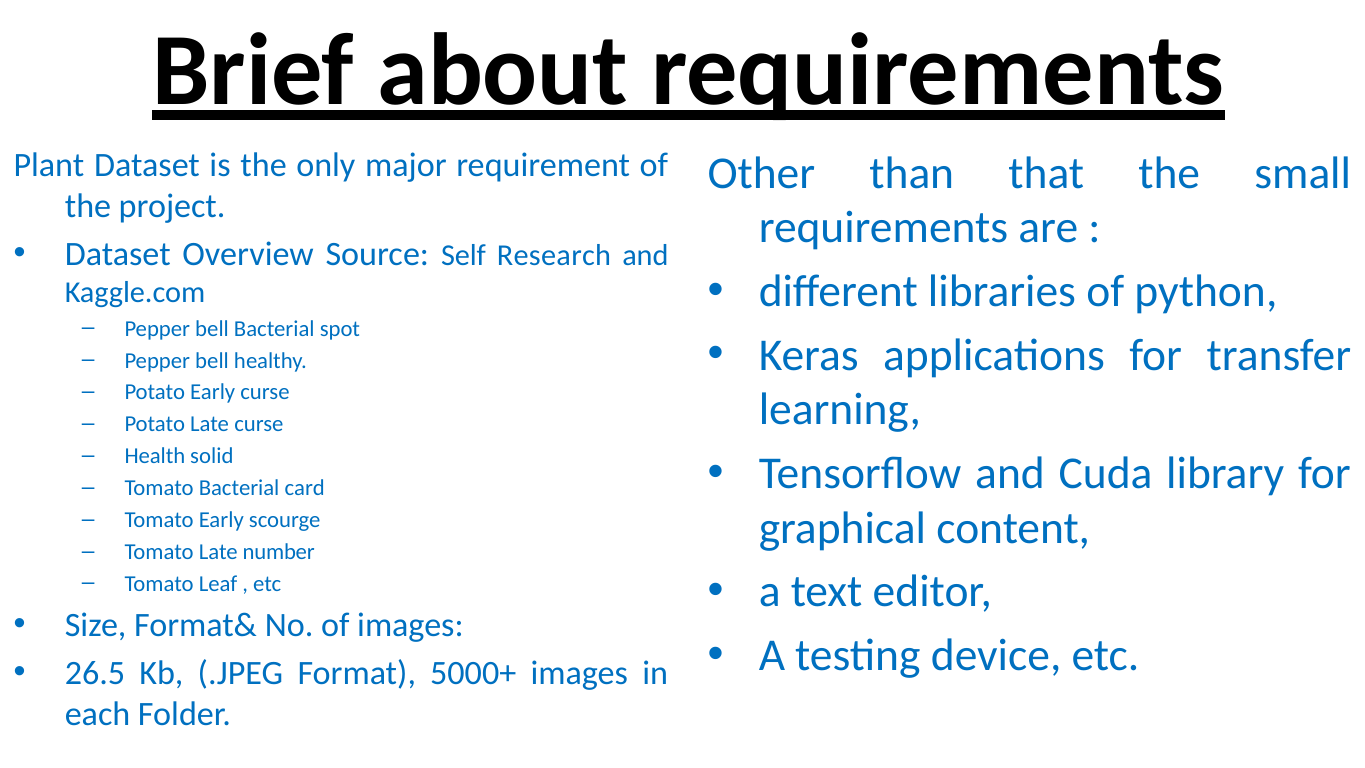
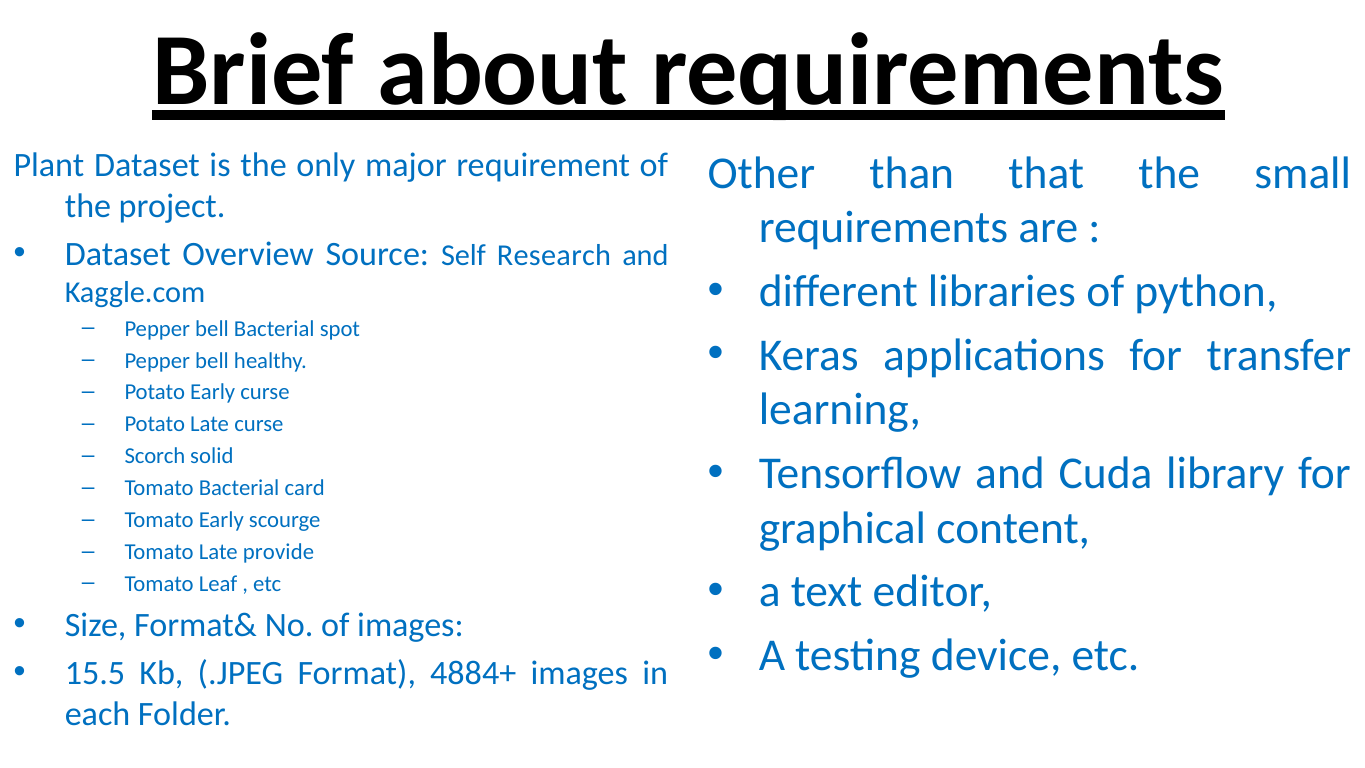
Health: Health -> Scorch
number: number -> provide
26.5: 26.5 -> 15.5
5000+: 5000+ -> 4884+
